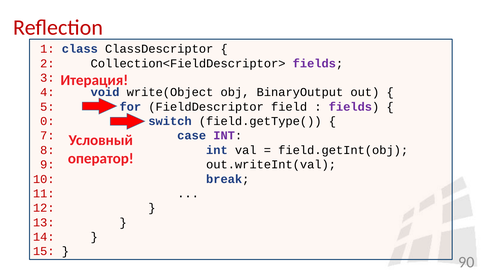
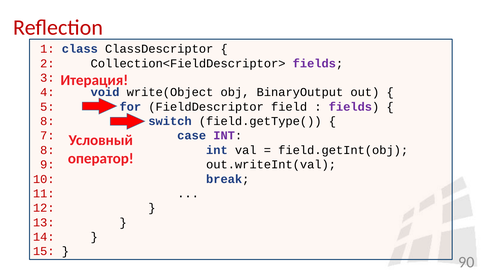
0 at (47, 121): 0 -> 8
